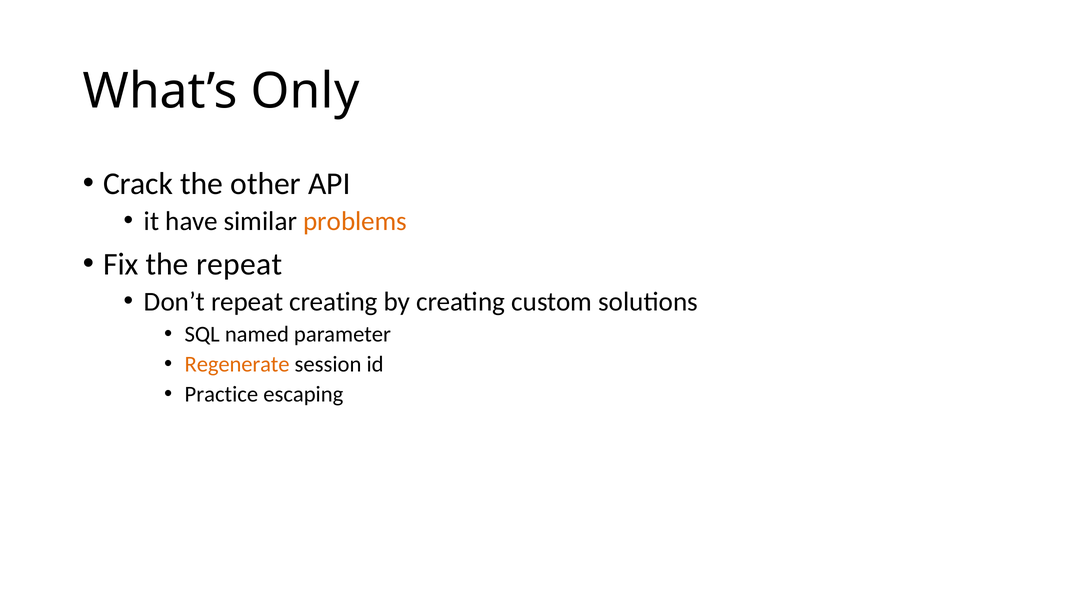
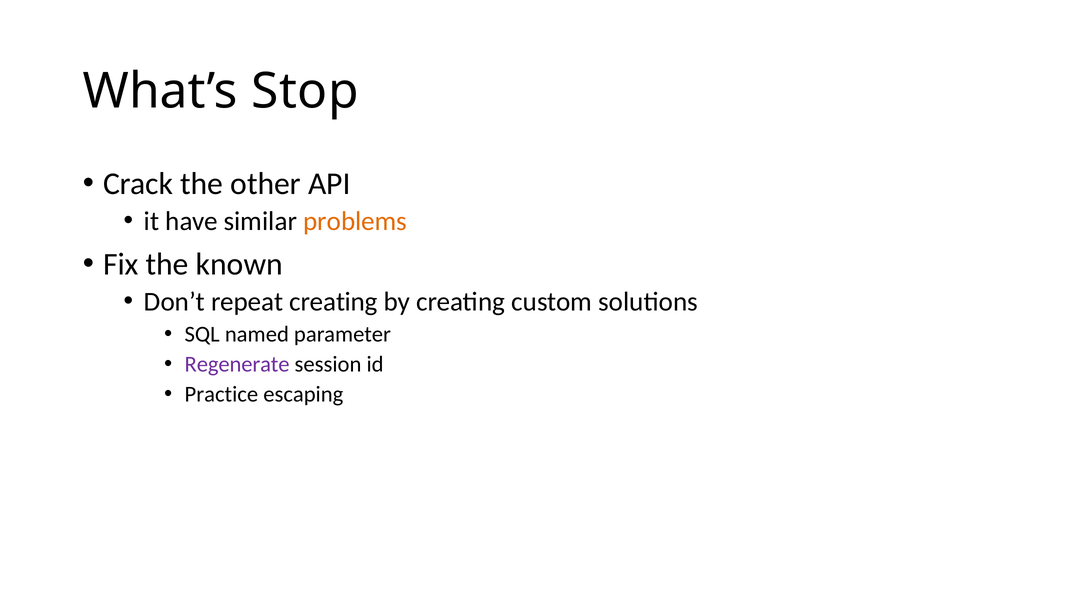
Only: Only -> Stop
the repeat: repeat -> known
Regenerate colour: orange -> purple
